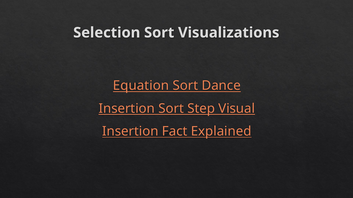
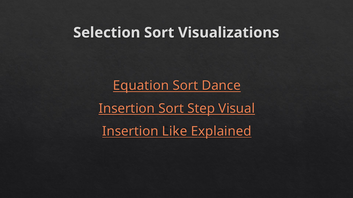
Fact: Fact -> Like
